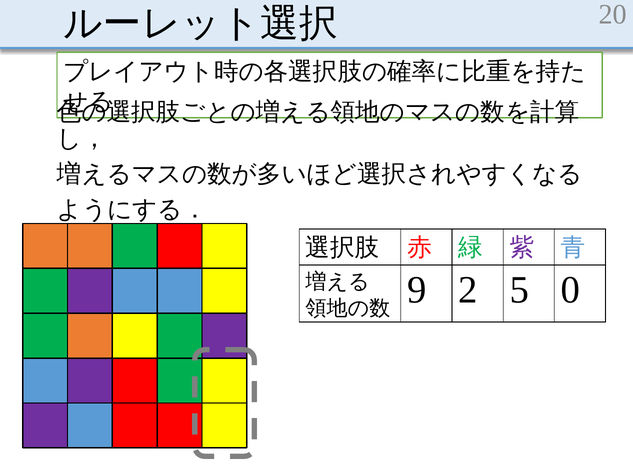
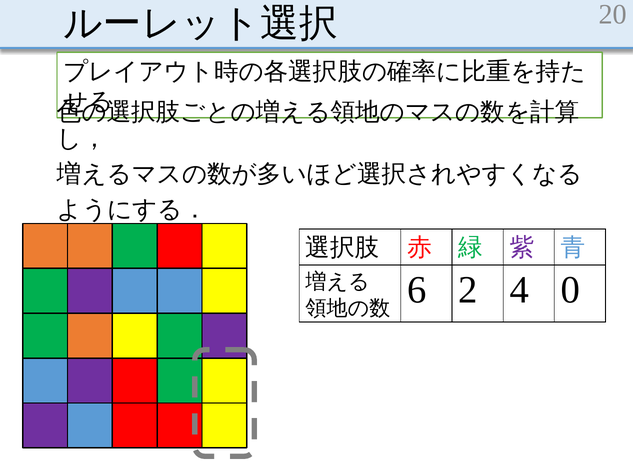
9: 9 -> 6
5: 5 -> 4
